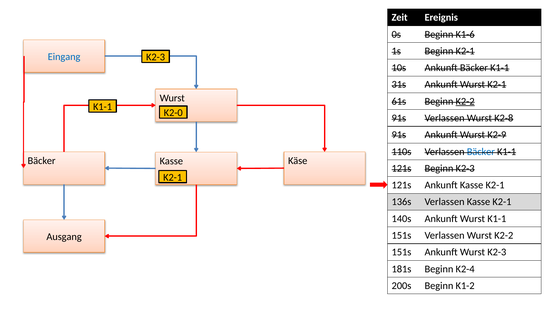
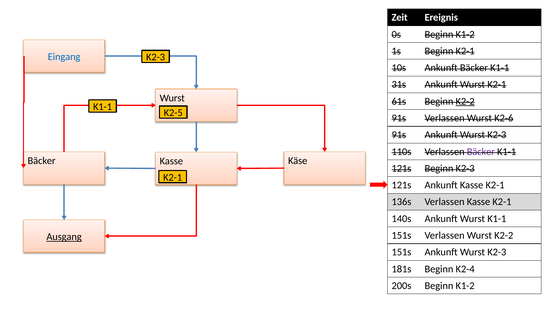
0s Beginn K1-6: K1-6 -> K1-2
K2-0: K2-0 -> K2-5
K2-8: K2-8 -> K2-6
91s Ankunft Wurst K2-9: K2-9 -> K2-3
Bäcker at (481, 151) colour: blue -> purple
Ausgang underline: none -> present
